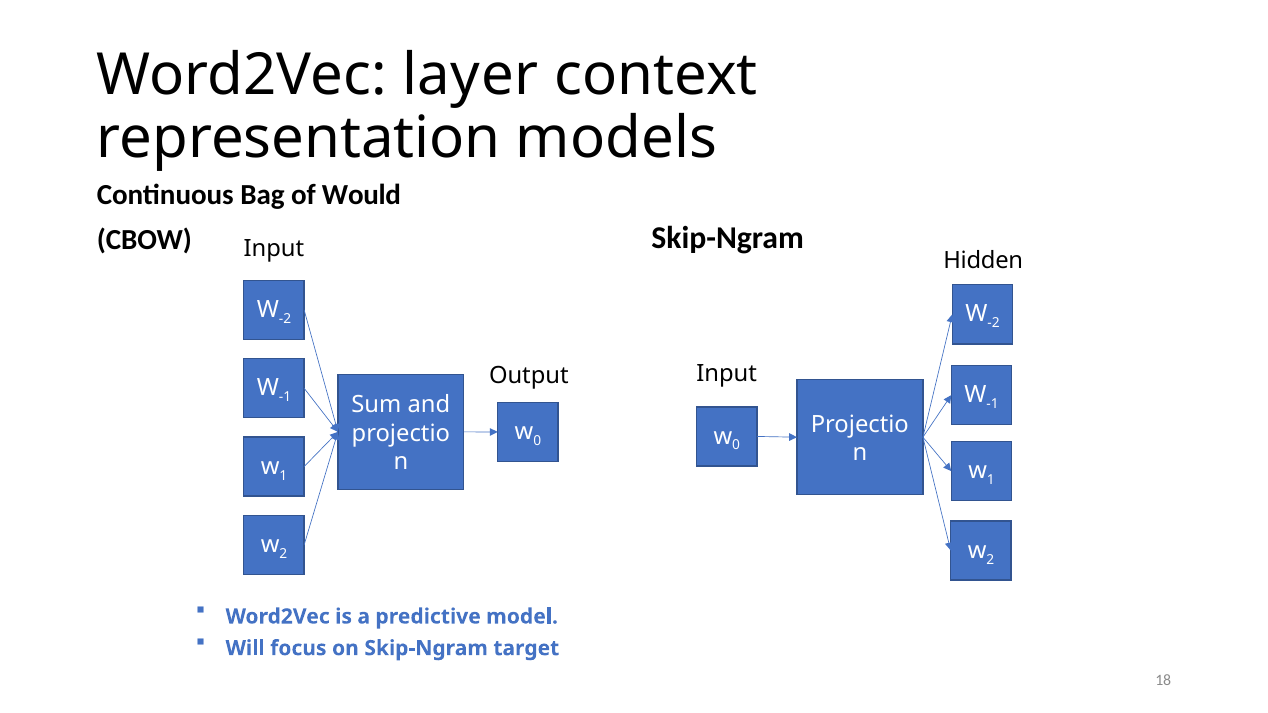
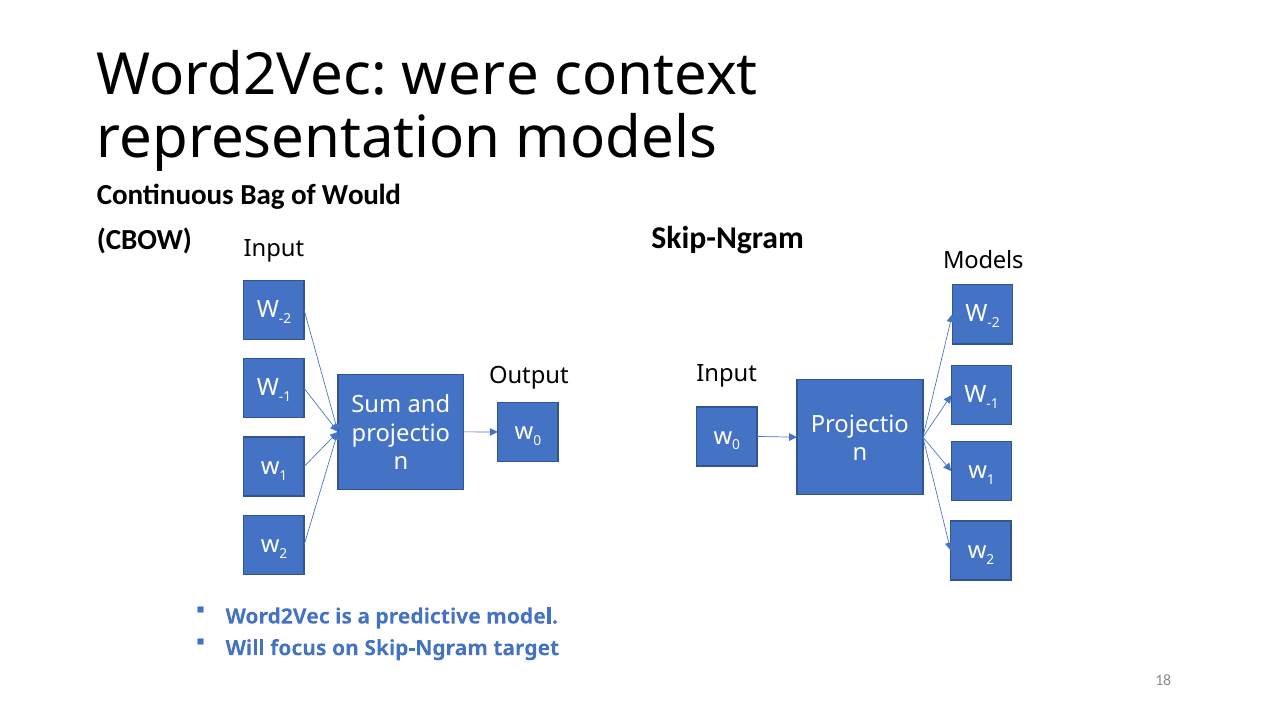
layer: layer -> were
Hidden at (983, 261): Hidden -> Models
